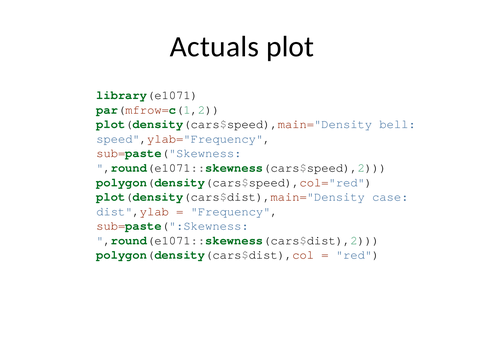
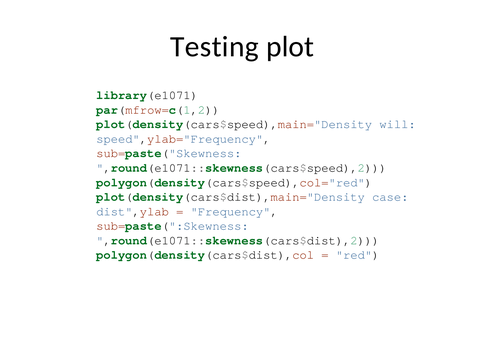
Actuals: Actuals -> Testing
bell: bell -> will
